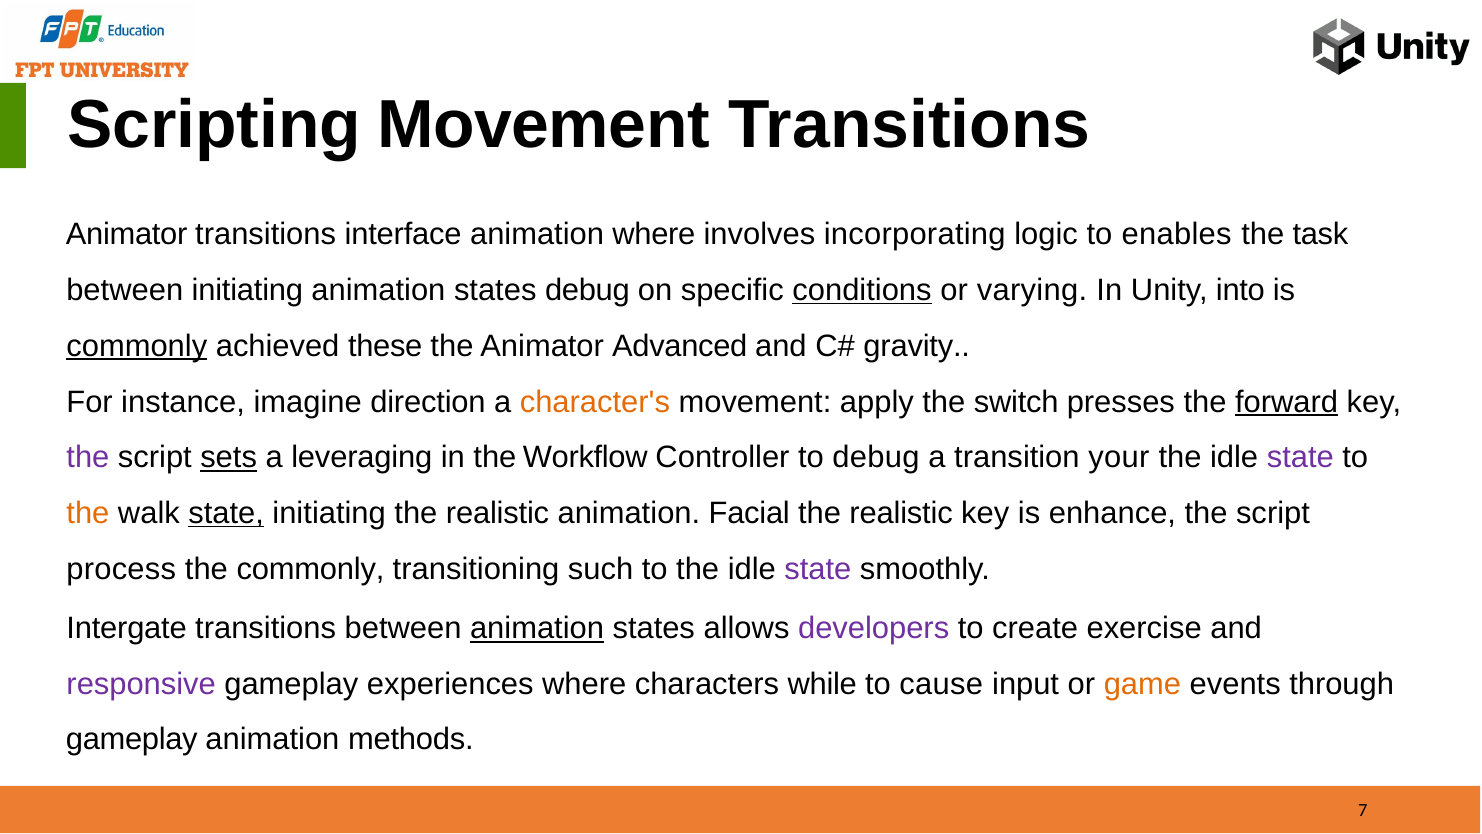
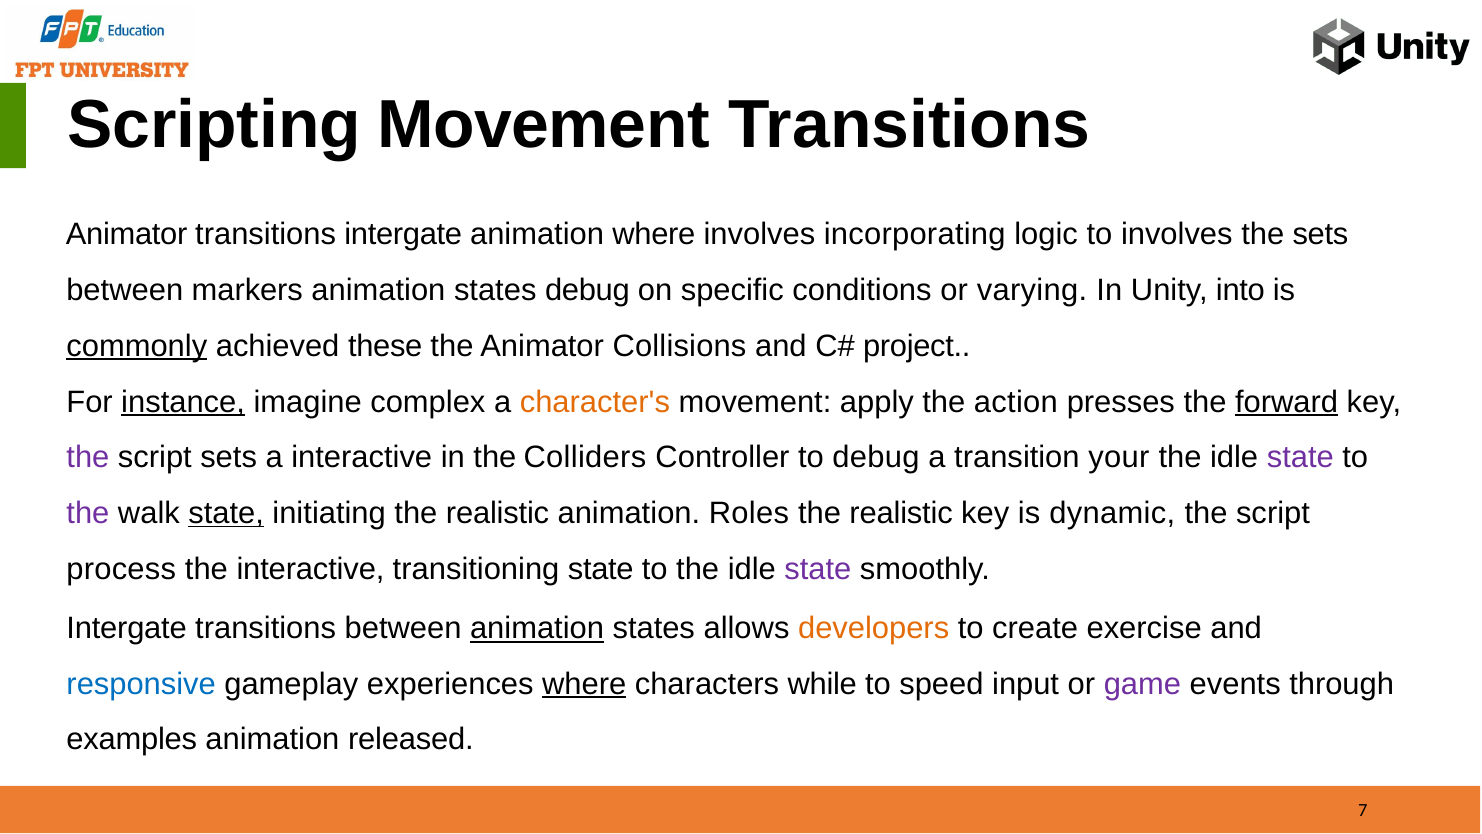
transitions interface: interface -> intergate
to enables: enables -> involves
the task: task -> sets
between initiating: initiating -> markers
conditions underline: present -> none
Advanced: Advanced -> Collisions
gravity: gravity -> project
instance underline: none -> present
direction: direction -> complex
switch: switch -> action
sets at (229, 457) underline: present -> none
a leveraging: leveraging -> interactive
Workflow: Workflow -> Colliders
the at (88, 513) colour: orange -> purple
Facial: Facial -> Roles
enhance: enhance -> dynamic
the commonly: commonly -> interactive
transitioning such: such -> state
developers colour: purple -> orange
responsive colour: purple -> blue
where at (584, 684) underline: none -> present
cause: cause -> speed
game colour: orange -> purple
gameplay at (132, 739): gameplay -> examples
methods: methods -> released
